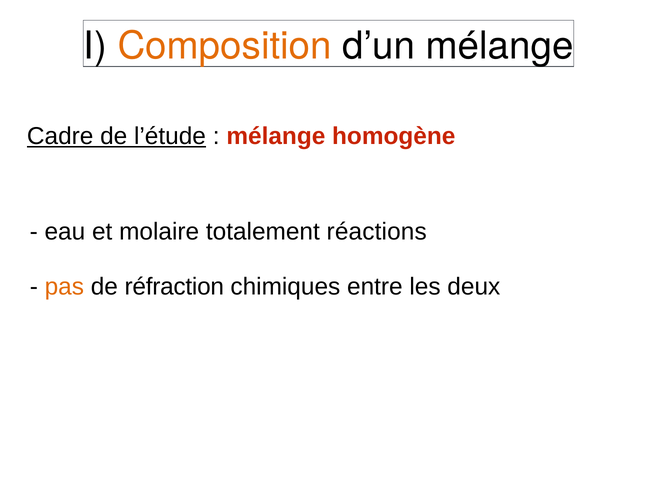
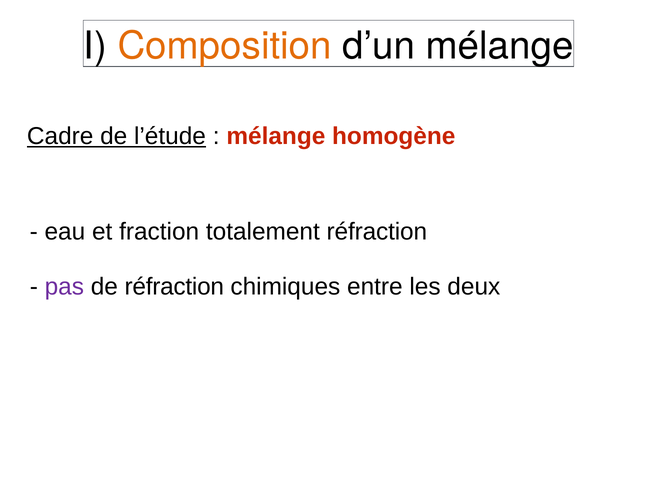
molaire: molaire -> fraction
totalement réactions: réactions -> réfraction
pas colour: orange -> purple
